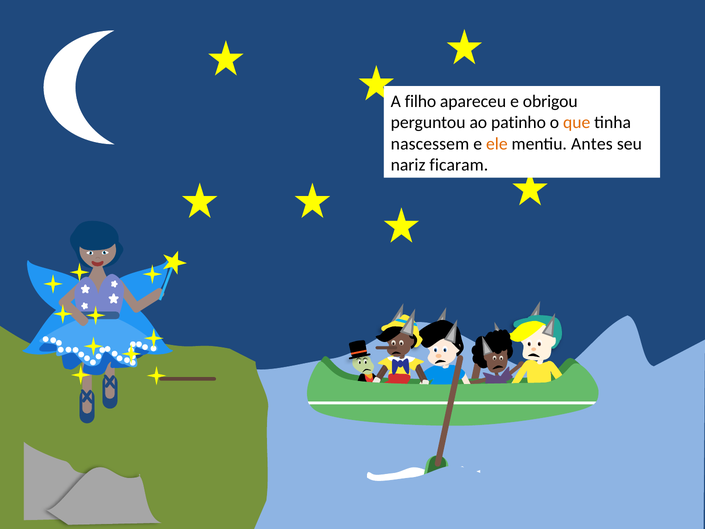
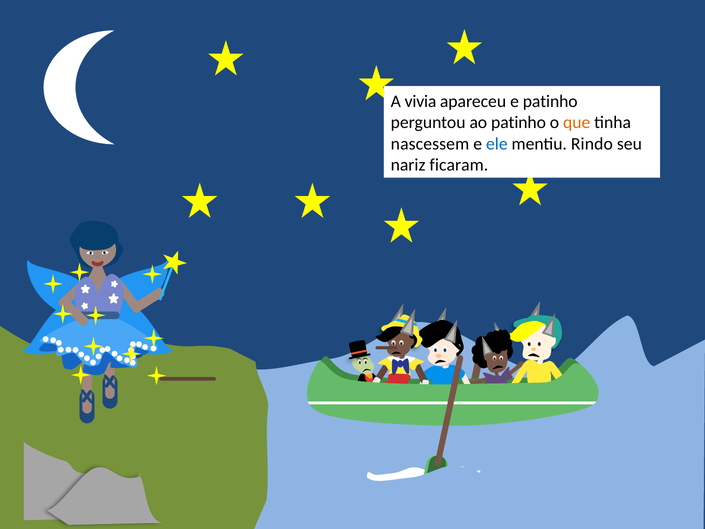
filho: filho -> vivia
e obrigou: obrigou -> patinho
ele colour: orange -> blue
Antes: Antes -> Rindo
